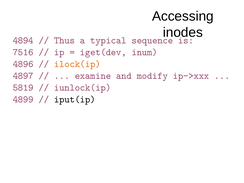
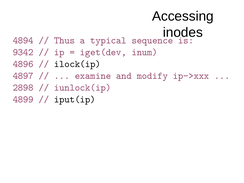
7516: 7516 -> 9342
ilock(ip colour: orange -> black
5819: 5819 -> 2898
